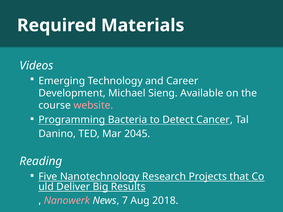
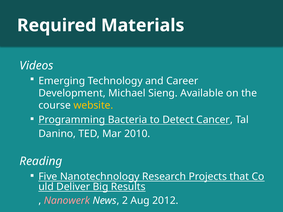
website colour: pink -> yellow
2045: 2045 -> 2010
7: 7 -> 2
2018: 2018 -> 2012
